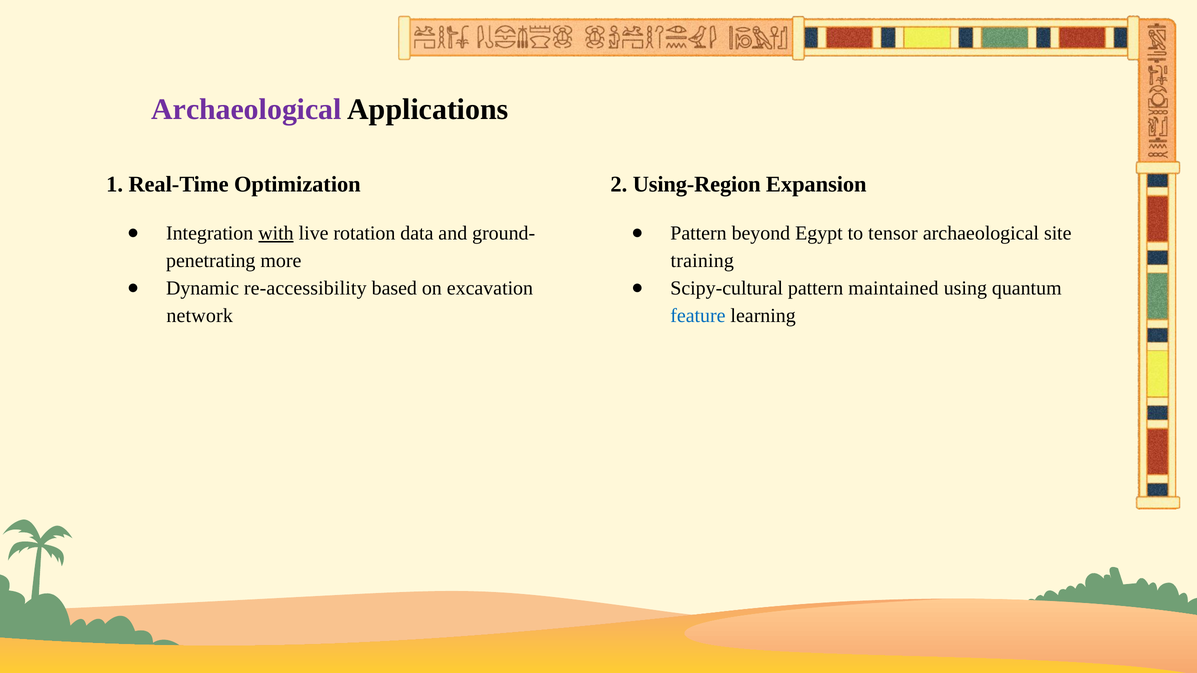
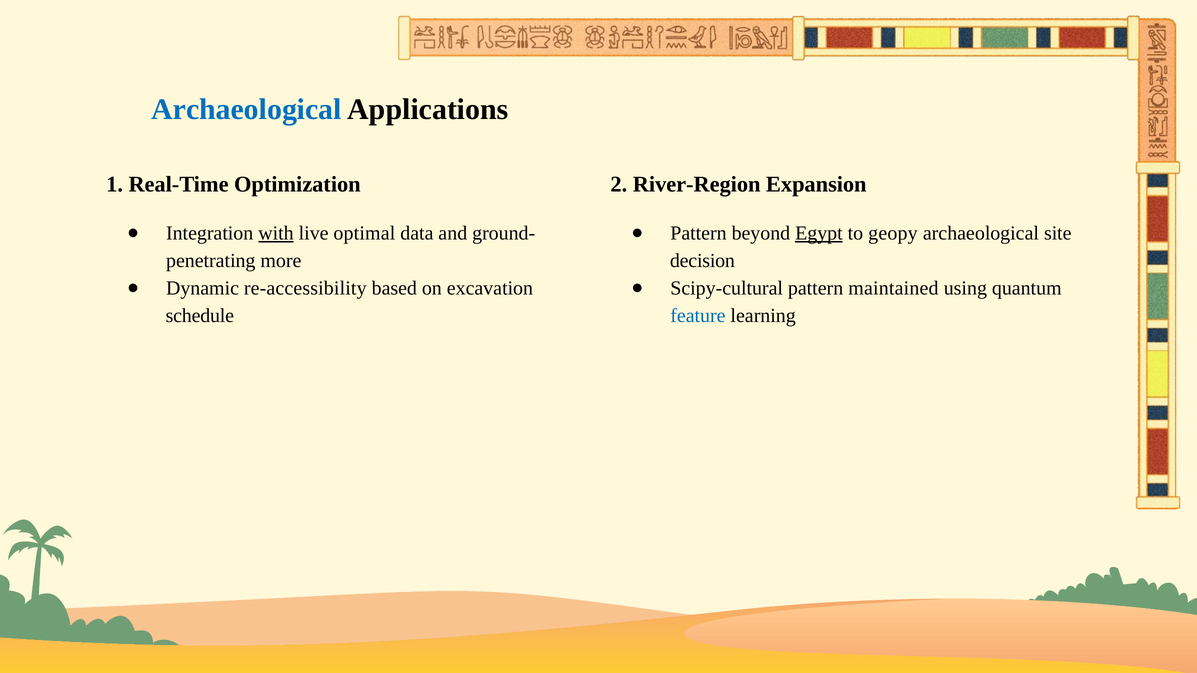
Archaeological at (246, 109) colour: purple -> blue
Using-Region: Using-Region -> River-Region
rotation: rotation -> optimal
Egypt underline: none -> present
tensor: tensor -> geopy
training: training -> decision
network: network -> schedule
